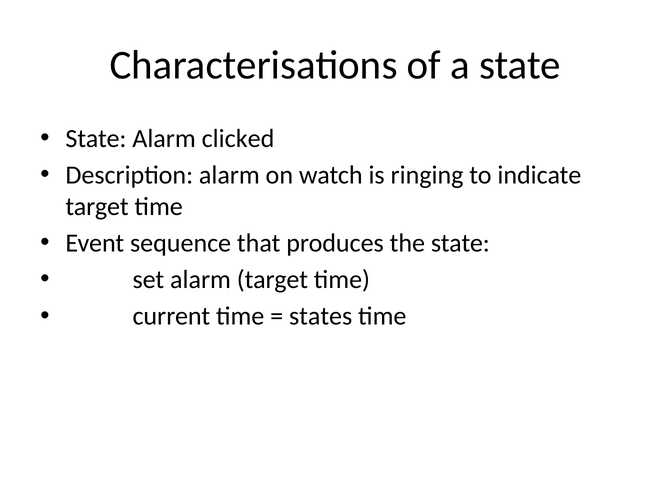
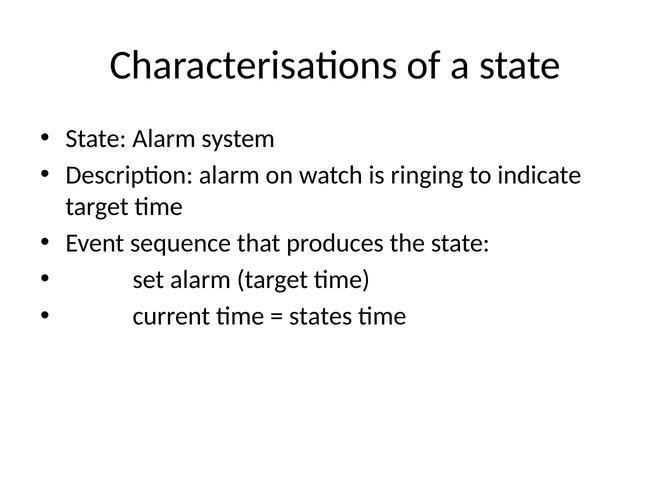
clicked: clicked -> system
